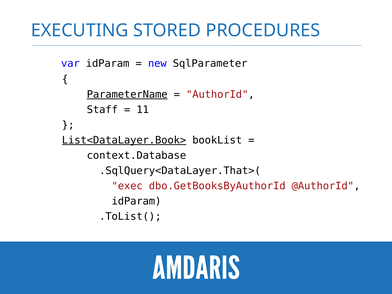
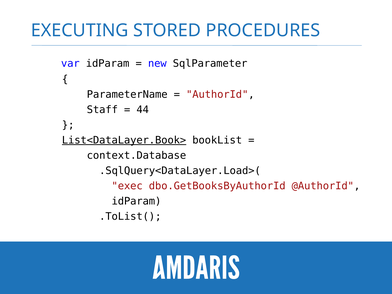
ParameterName underline: present -> none
11: 11 -> 44
.SqlQuery<DataLayer.That>(: .SqlQuery<DataLayer.That>( -> .SqlQuery<DataLayer.Load>(
